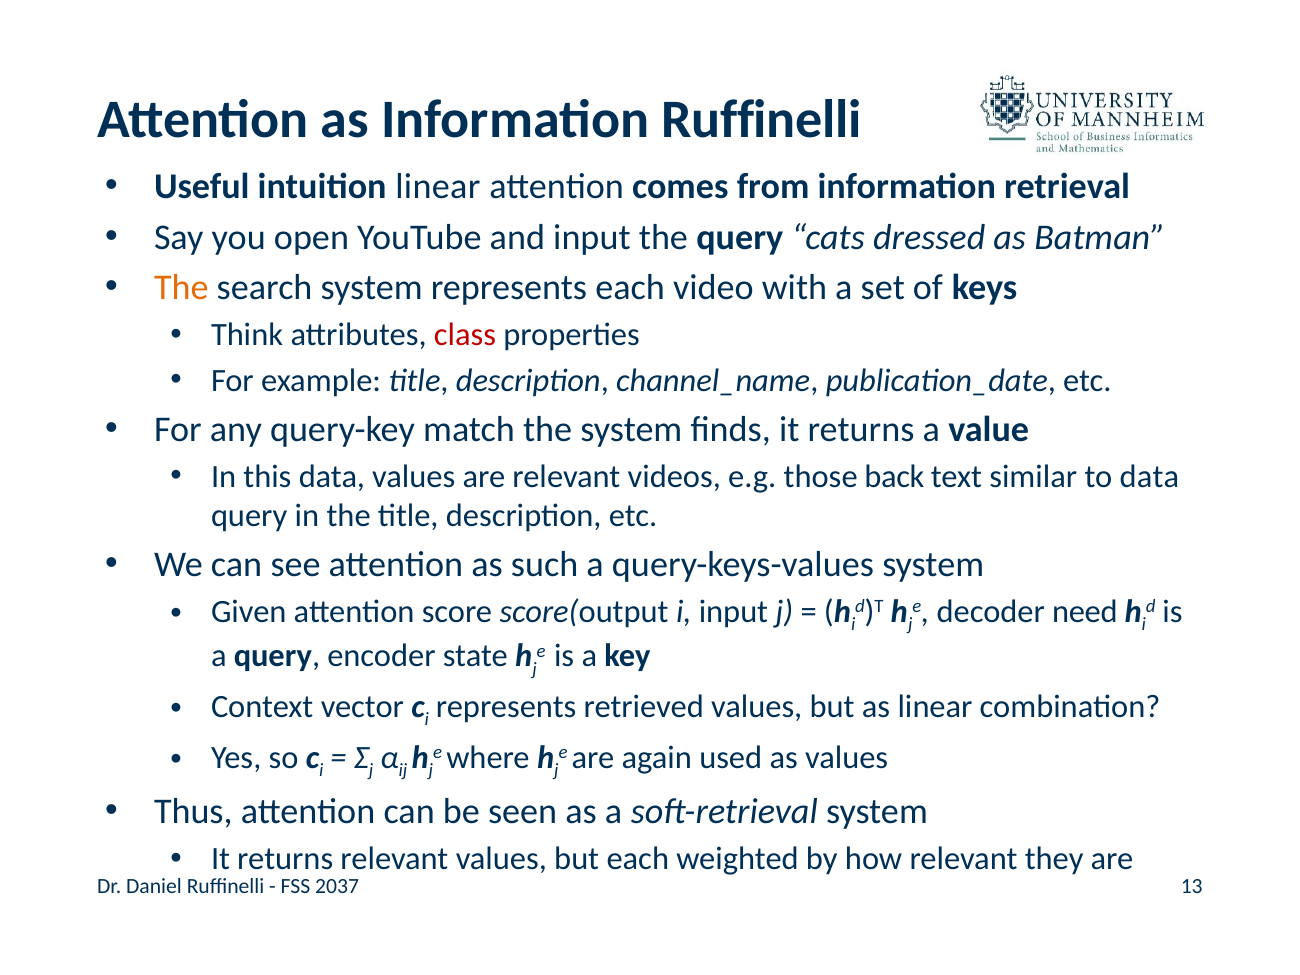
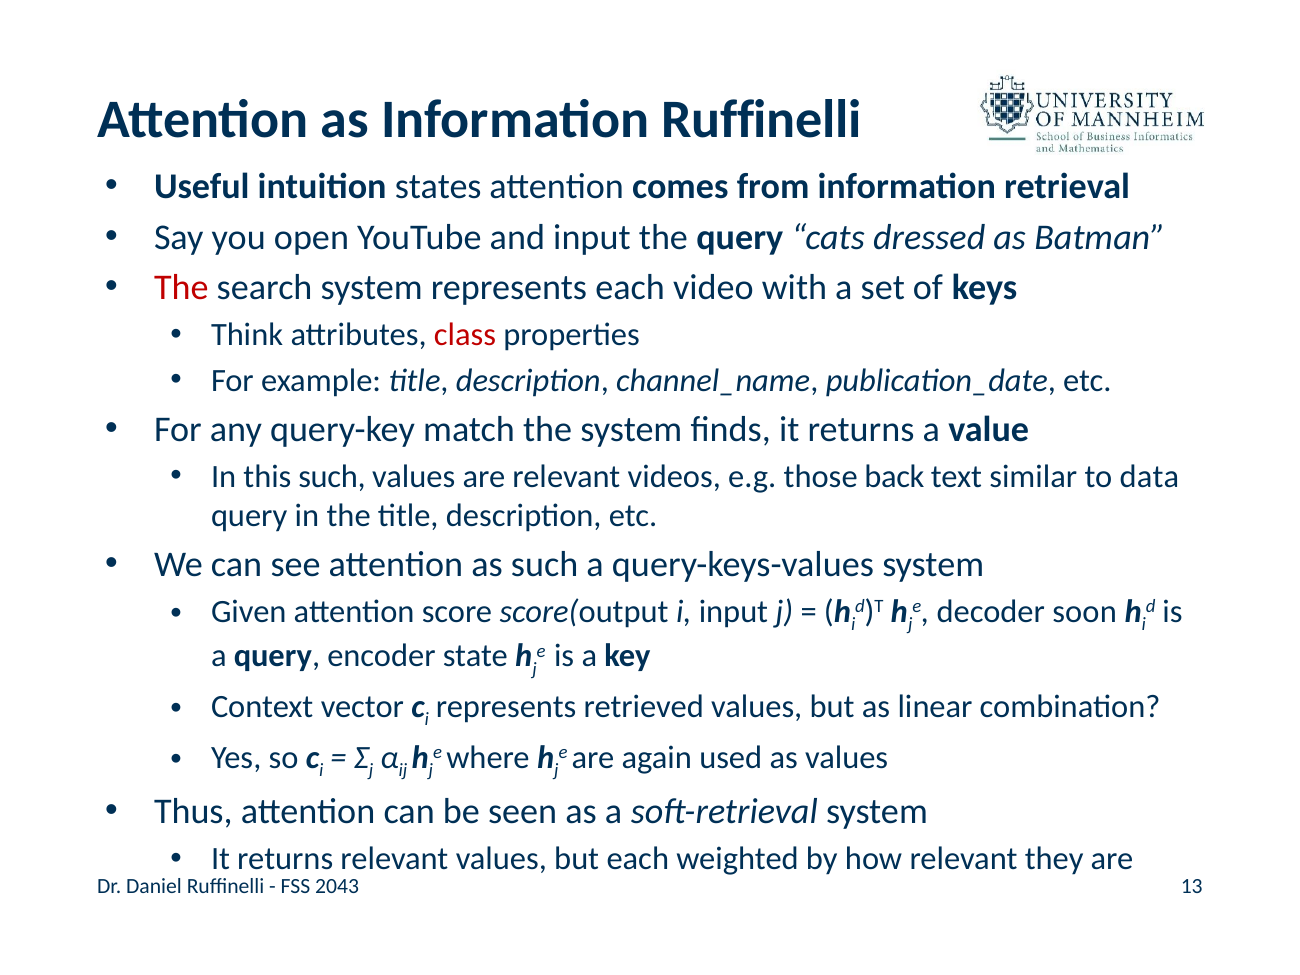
intuition linear: linear -> states
The at (181, 288) colour: orange -> red
this data: data -> such
need: need -> soon
2037: 2037 -> 2043
